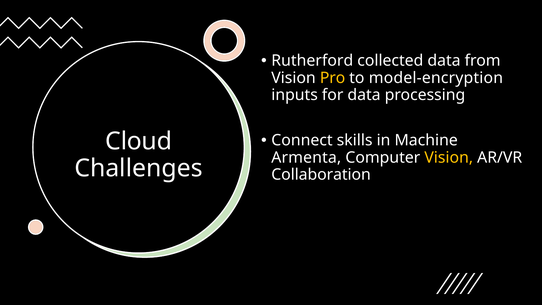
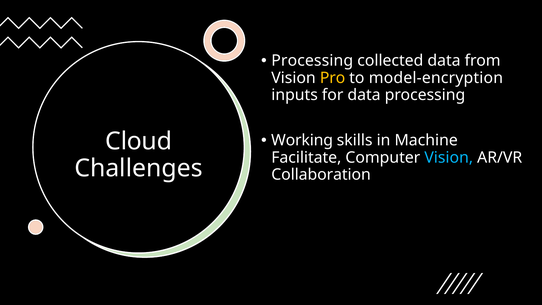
Rutherford at (312, 61): Rutherford -> Processing
Connect: Connect -> Working
Armenta: Armenta -> Facilitate
Vision at (449, 157) colour: yellow -> light blue
